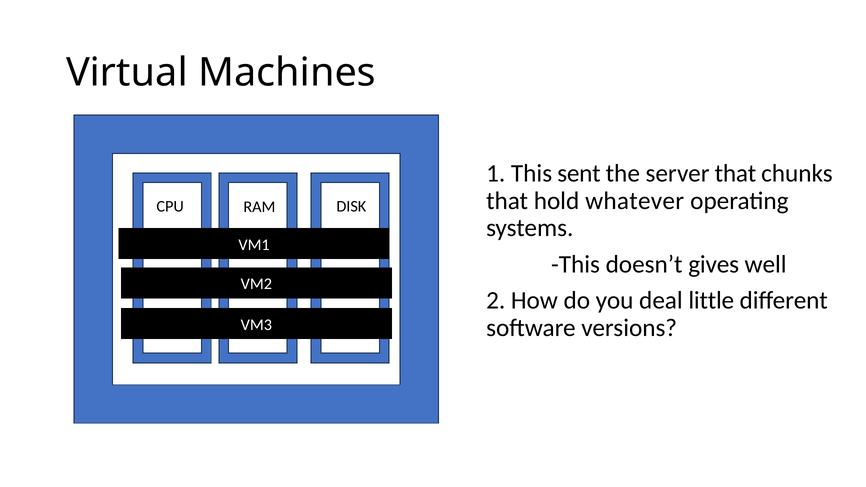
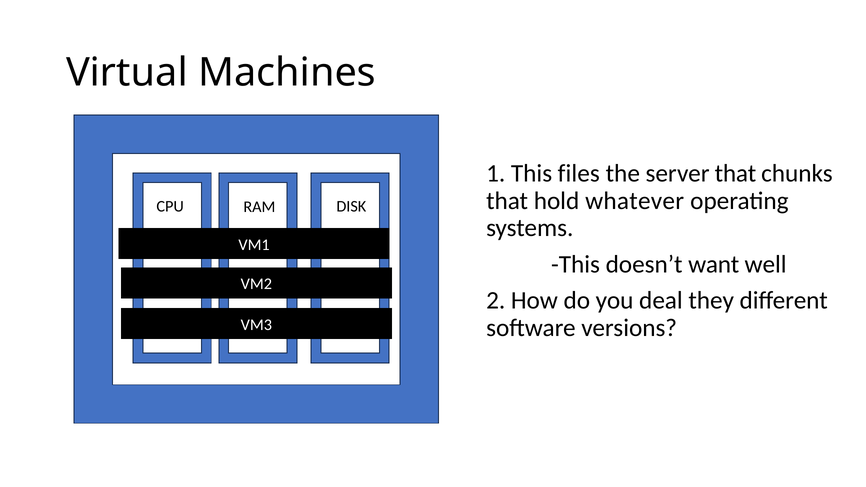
sent: sent -> files
gives: gives -> want
little: little -> they
